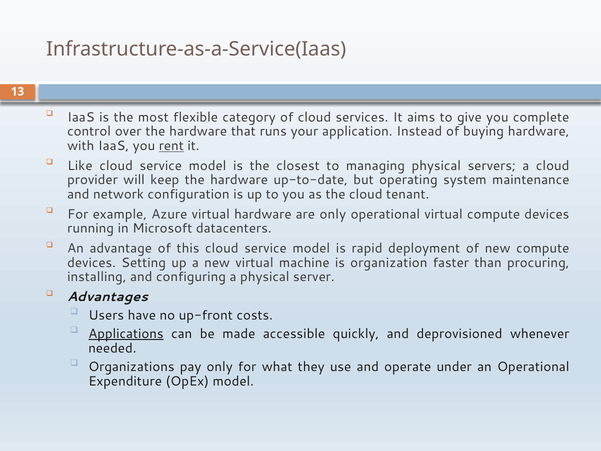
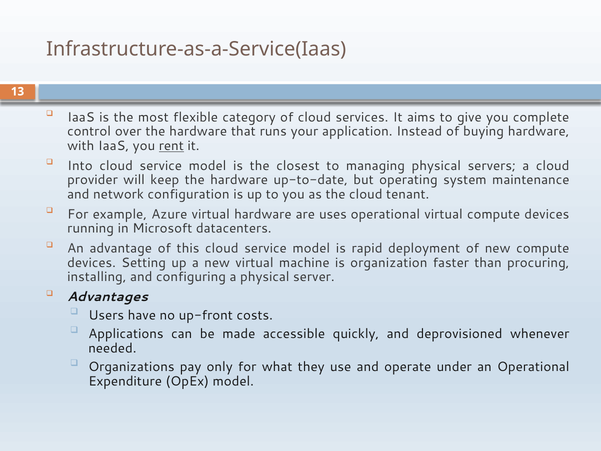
Like: Like -> Into
are only: only -> uses
Applications underline: present -> none
